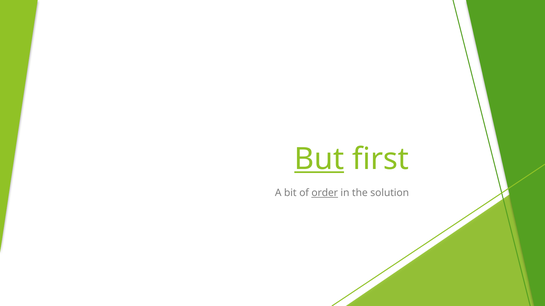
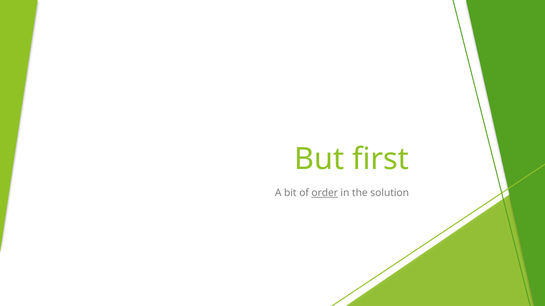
But underline: present -> none
